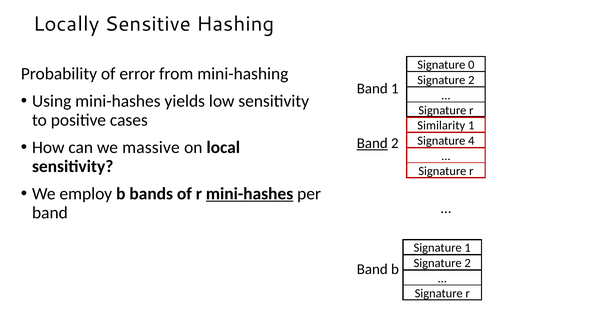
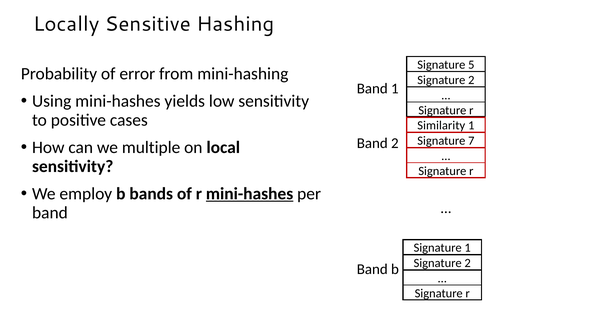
0: 0 -> 5
4: 4 -> 7
Band at (372, 143) underline: present -> none
massive: massive -> multiple
